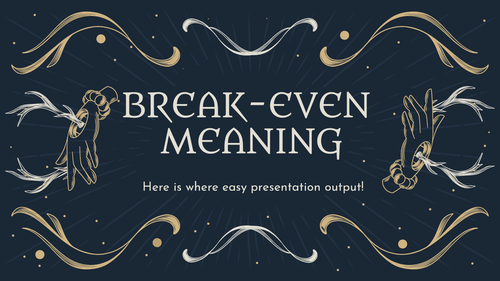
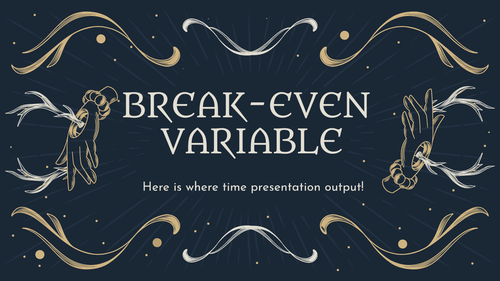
MEANING: MEANING -> VARIABLE
easy: easy -> time
